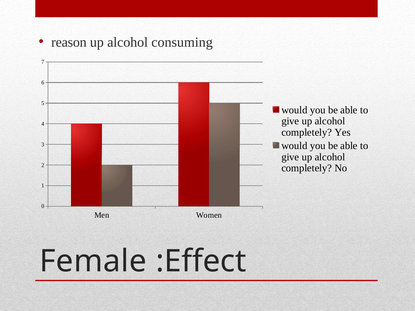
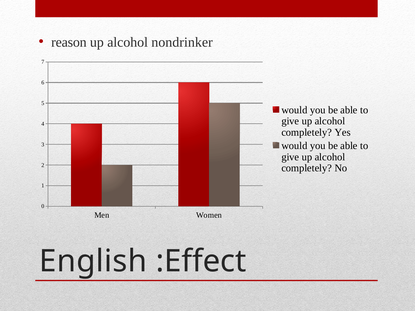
consuming: consuming -> nondrinker
Female: Female -> English
